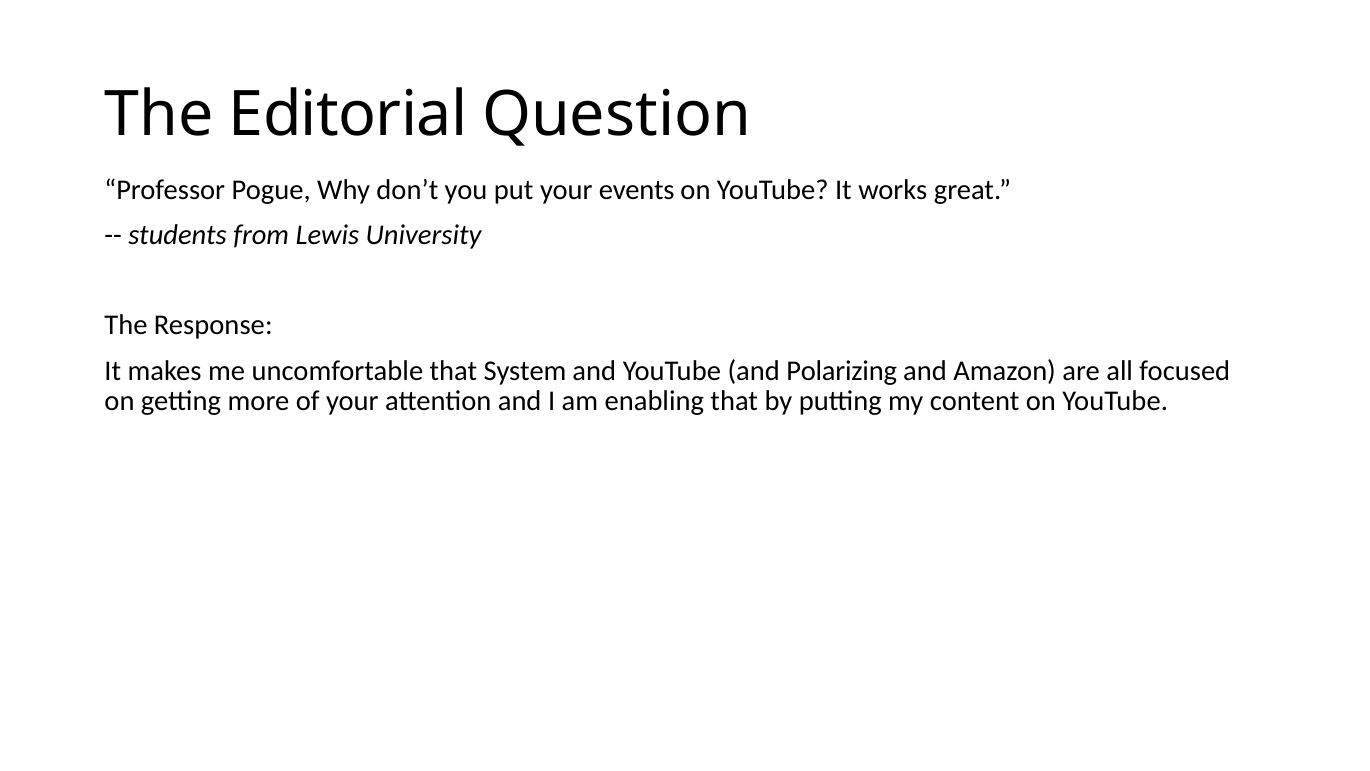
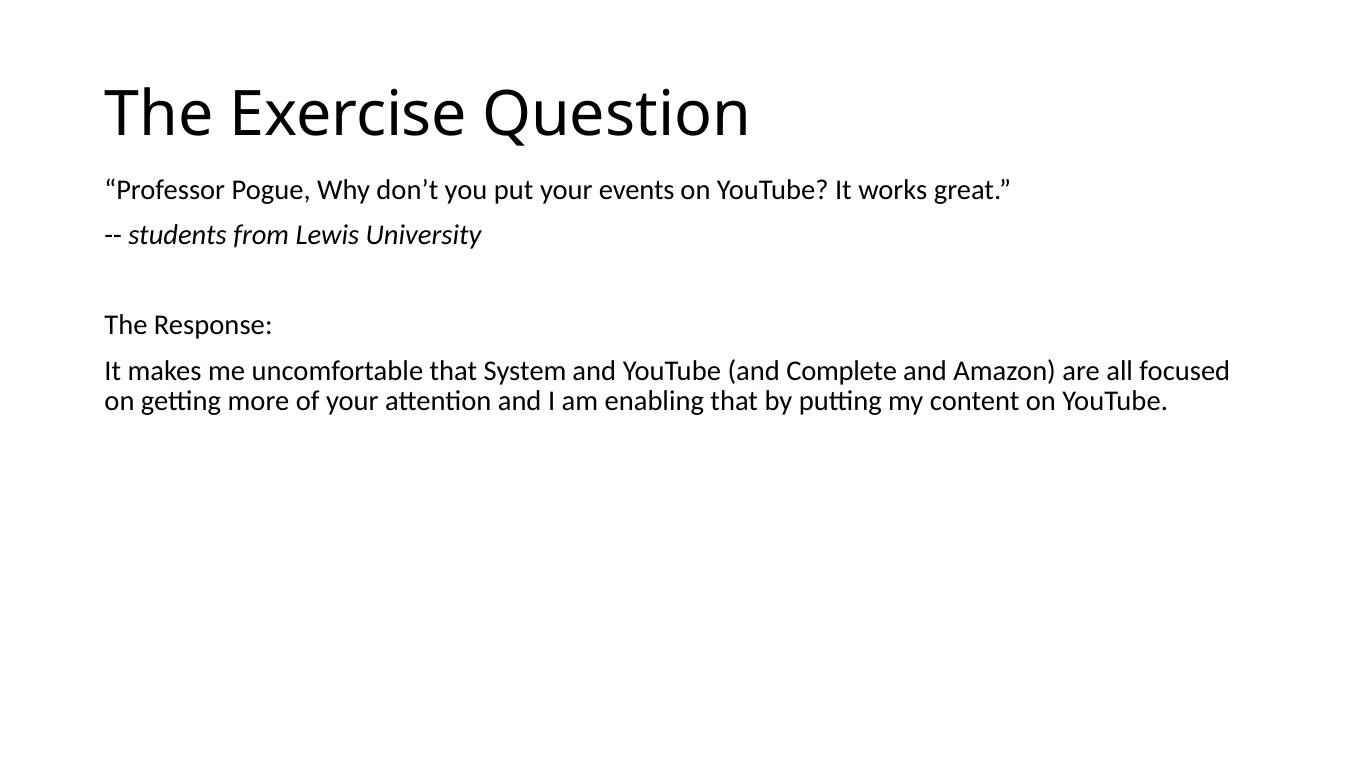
Editorial: Editorial -> Exercise
Polarizing: Polarizing -> Complete
